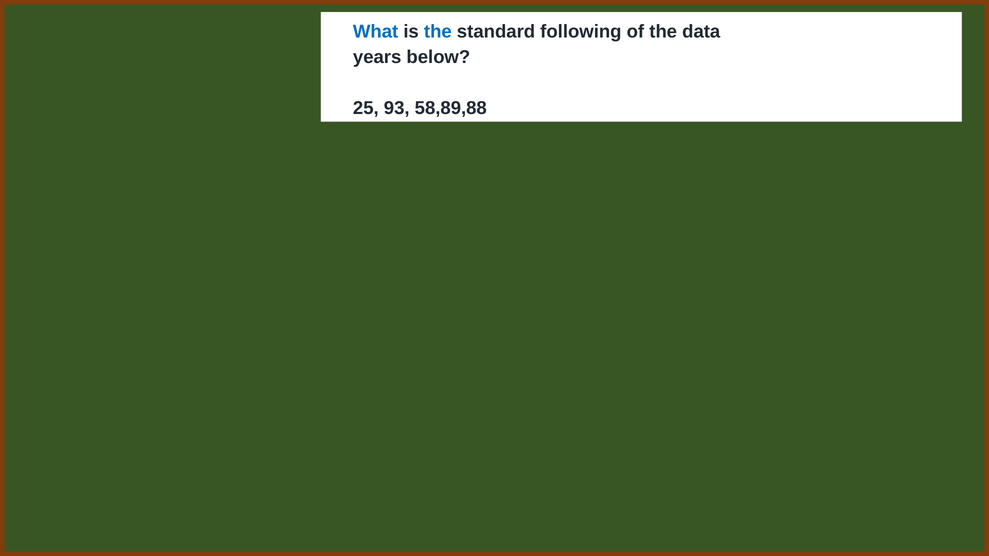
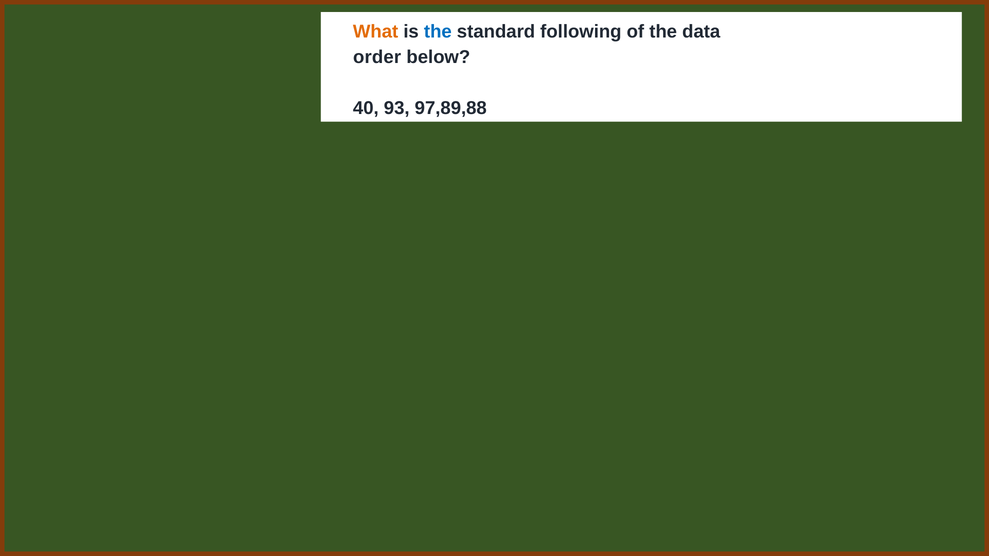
What colour: blue -> orange
years: years -> order
25: 25 -> 40
58,89,88: 58,89,88 -> 97,89,88
